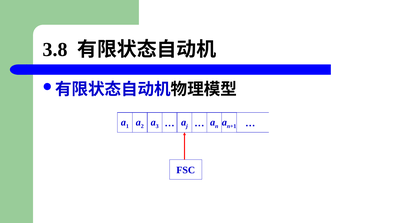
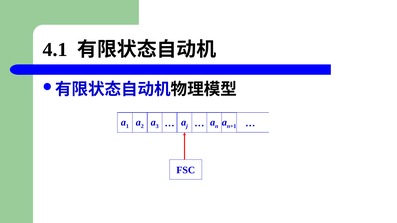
3.8: 3.8 -> 4.1
